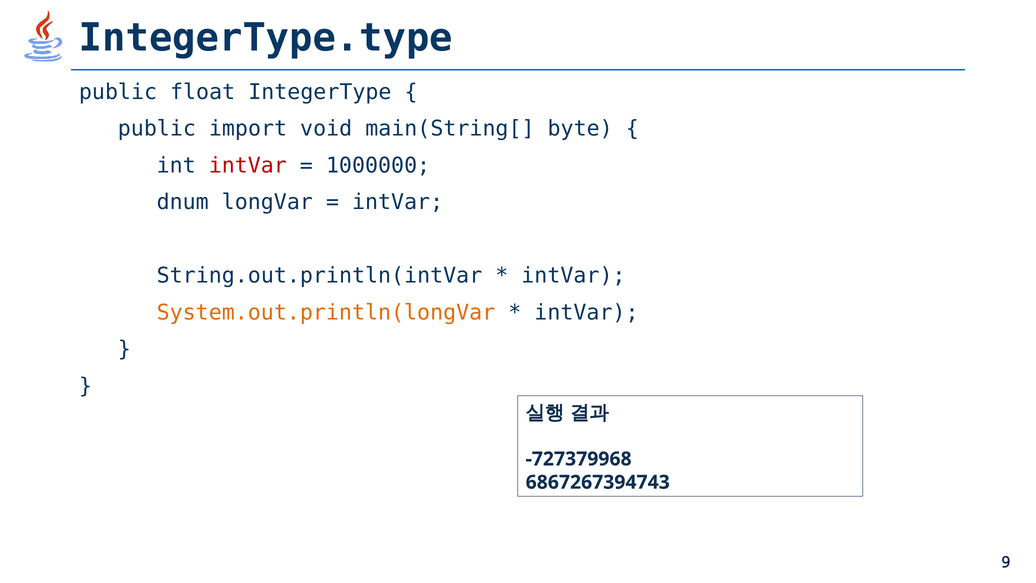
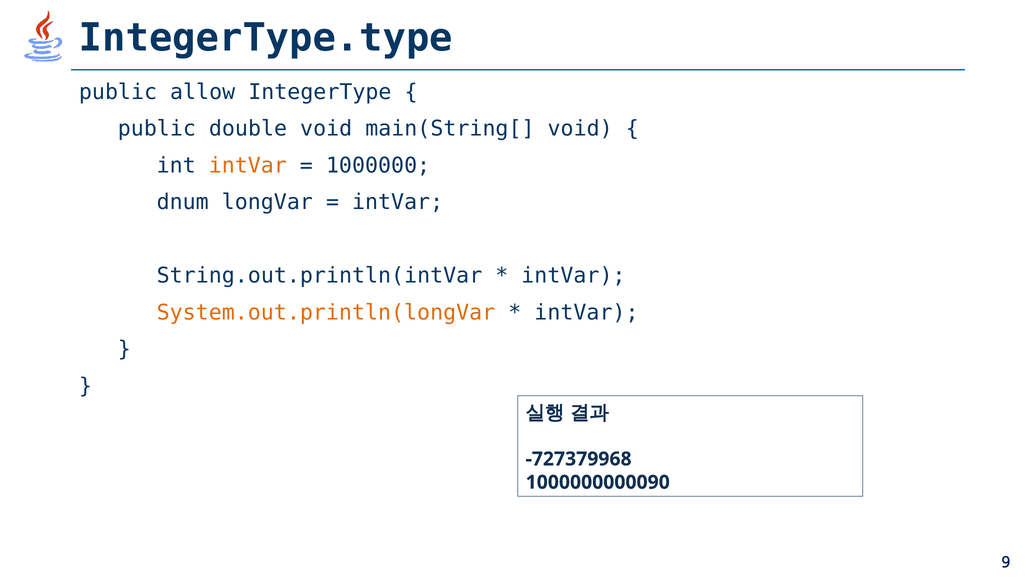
float: float -> allow
import: import -> double
main(String[ byte: byte -> void
intVar at (248, 165) colour: red -> orange
6867267394743: 6867267394743 -> 1000000000090
